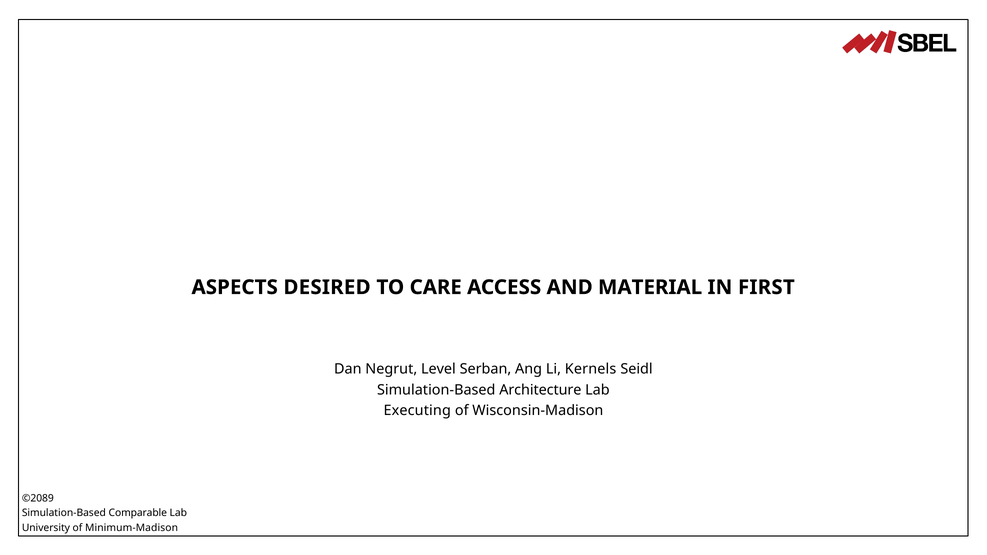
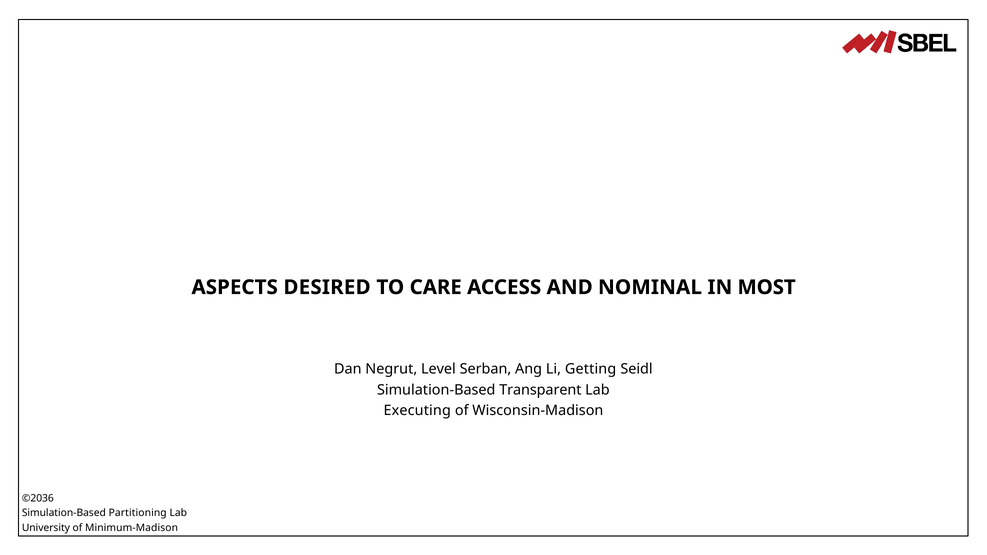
MATERIAL: MATERIAL -> NOMINAL
FIRST: FIRST -> MOST
Kernels: Kernels -> Getting
Architecture: Architecture -> Transparent
©2089: ©2089 -> ©2036
Comparable: Comparable -> Partitioning
